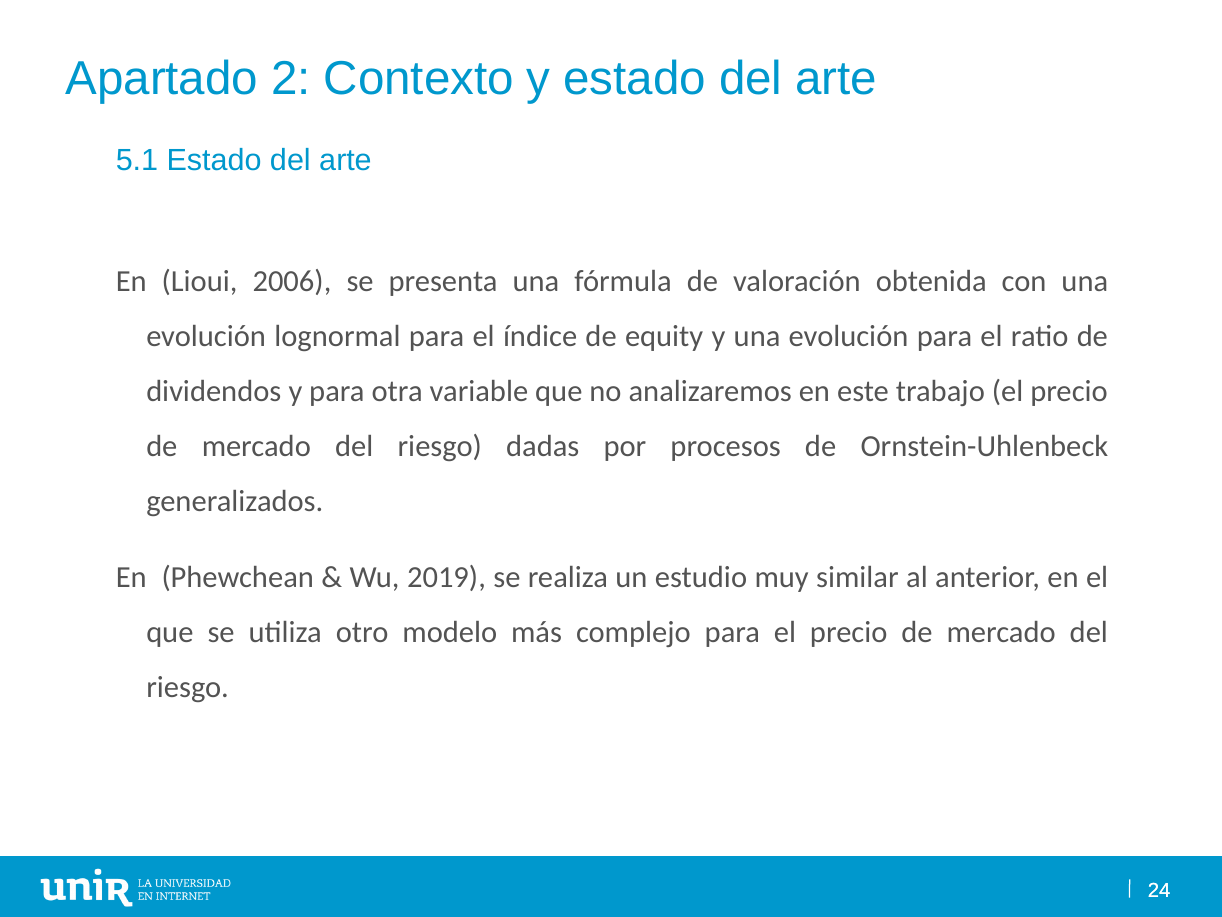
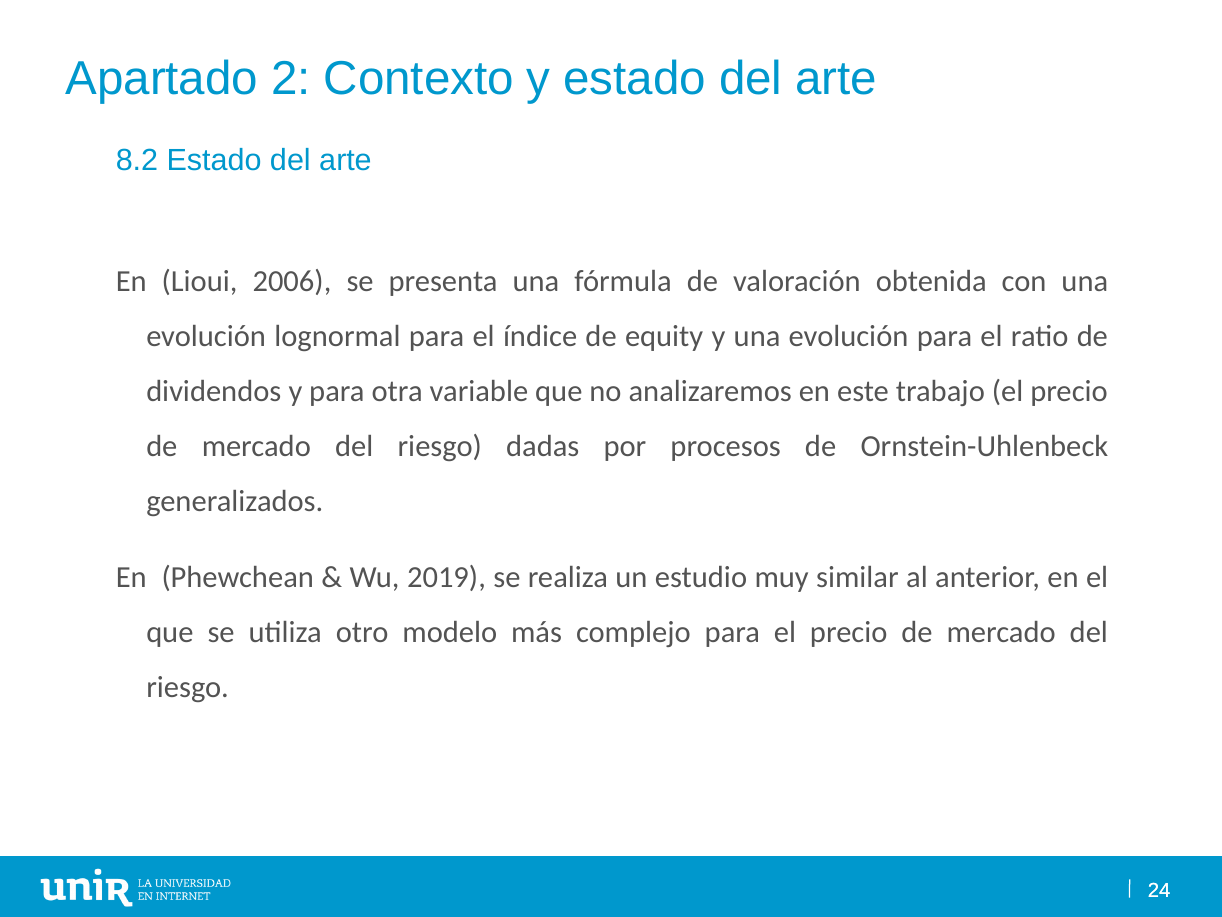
5.1: 5.1 -> 8.2
